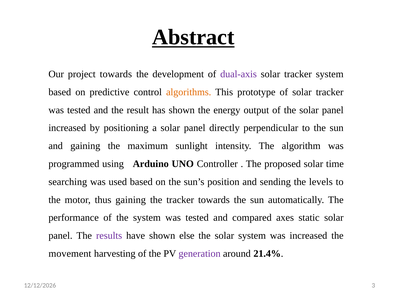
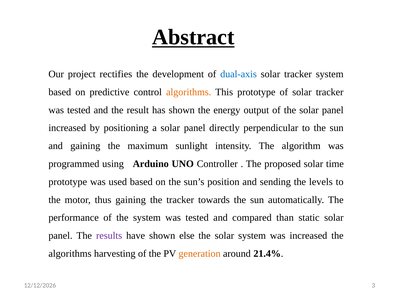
project towards: towards -> rectifies
dual-axis colour: purple -> blue
searching at (68, 182): searching -> prototype
axes: axes -> than
movement at (70, 254): movement -> algorithms
generation colour: purple -> orange
